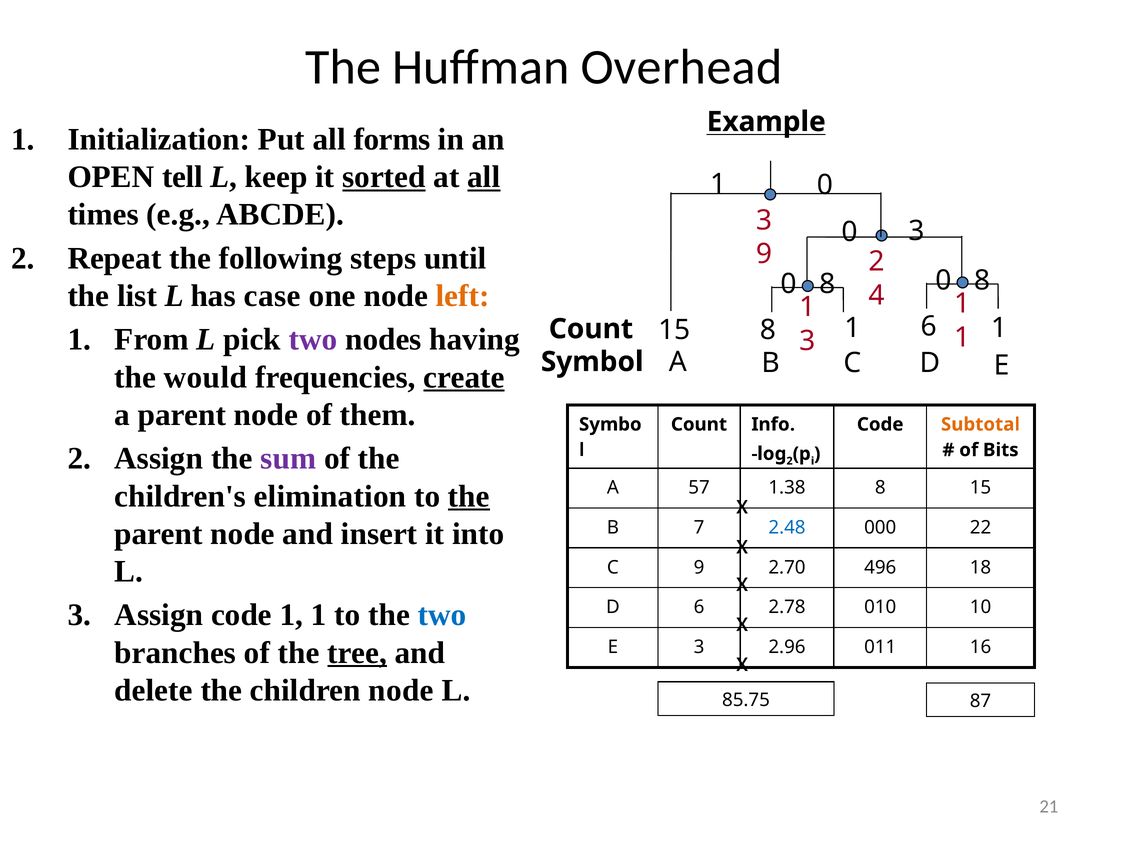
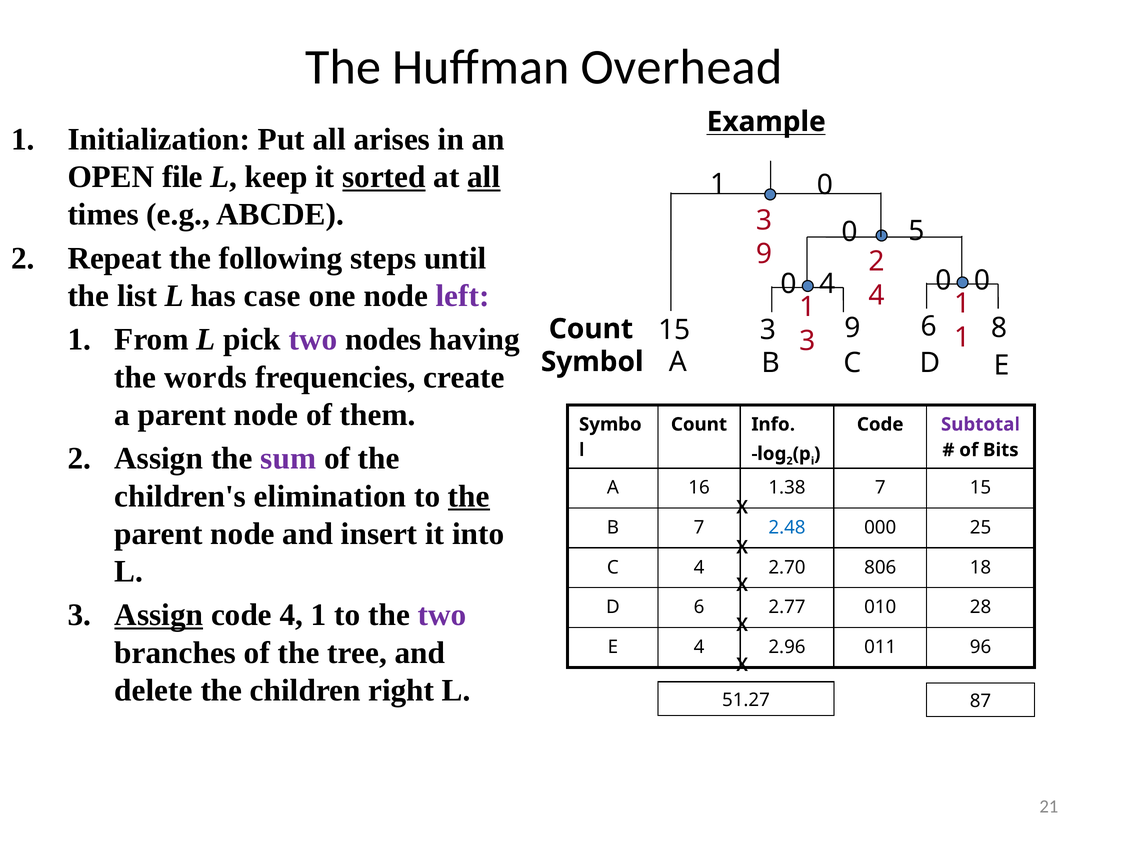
forms: forms -> arises
tell: tell -> file
0 3: 3 -> 5
8 at (982, 280): 8 -> 0
8 at (827, 284): 8 -> 4
left colour: orange -> purple
15 1: 1 -> 9
6 1: 1 -> 8
Count 8: 8 -> 3
would: would -> words
create underline: present -> none
Subtotal colour: orange -> purple
57: 57 -> 16
1.38 8: 8 -> 7
22: 22 -> 25
C 9: 9 -> 4
496: 496 -> 806
Assign at (159, 615) underline: none -> present
code 1: 1 -> 4
two at (442, 615) colour: blue -> purple
2.78: 2.78 -> 2.77
10: 10 -> 28
tree underline: present -> none
E 3: 3 -> 4
16: 16 -> 96
children node: node -> right
85.75: 85.75 -> 51.27
